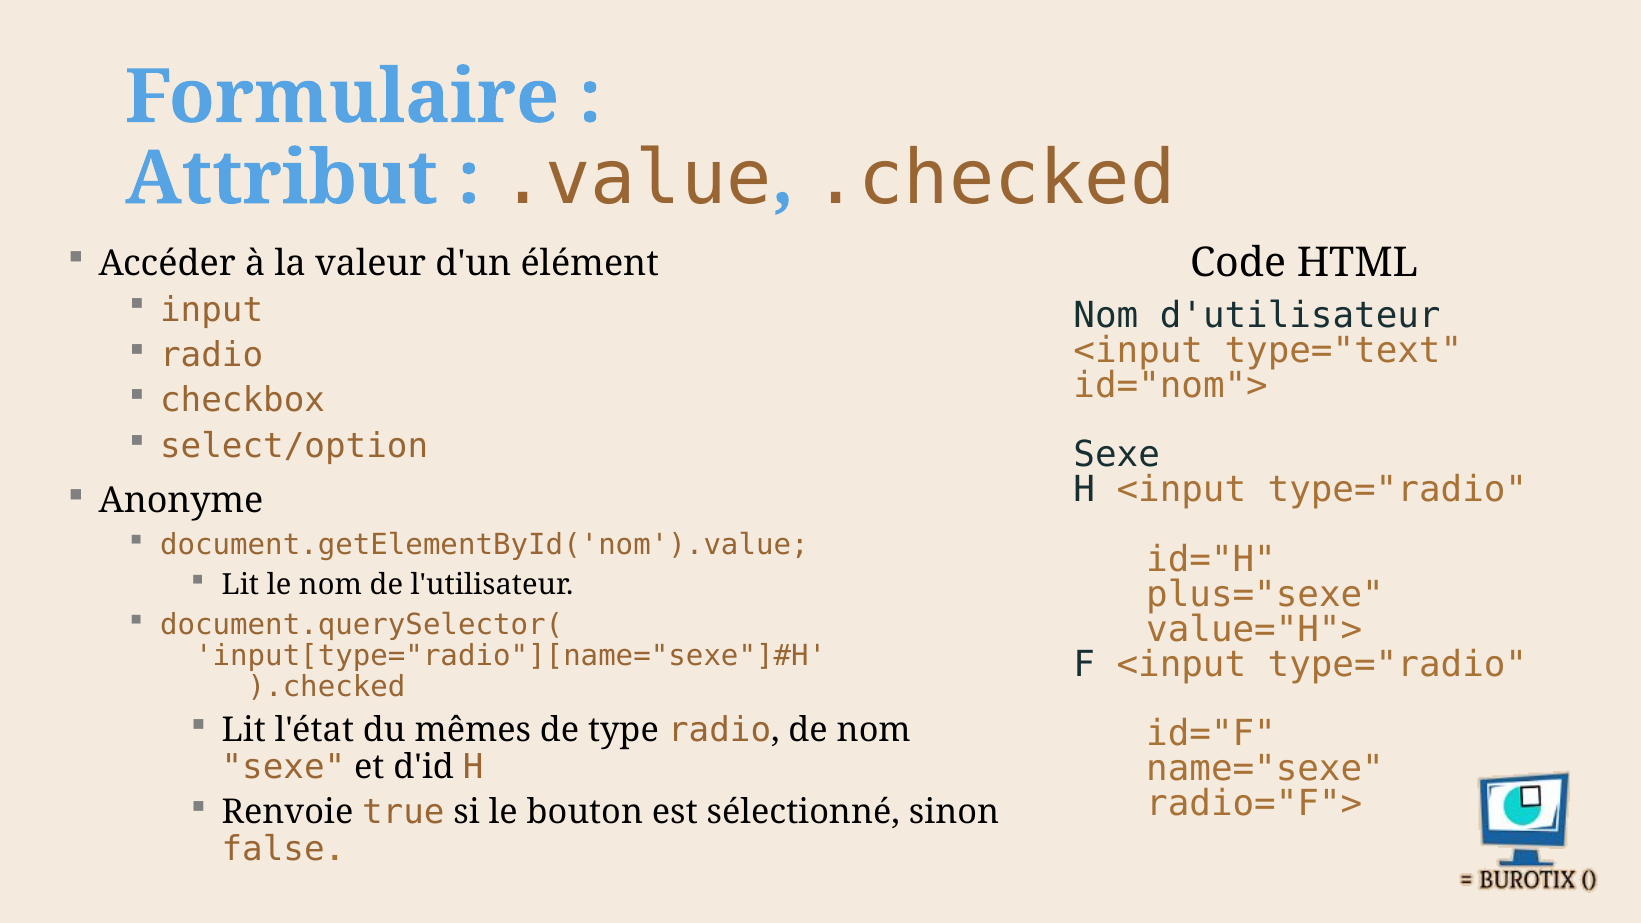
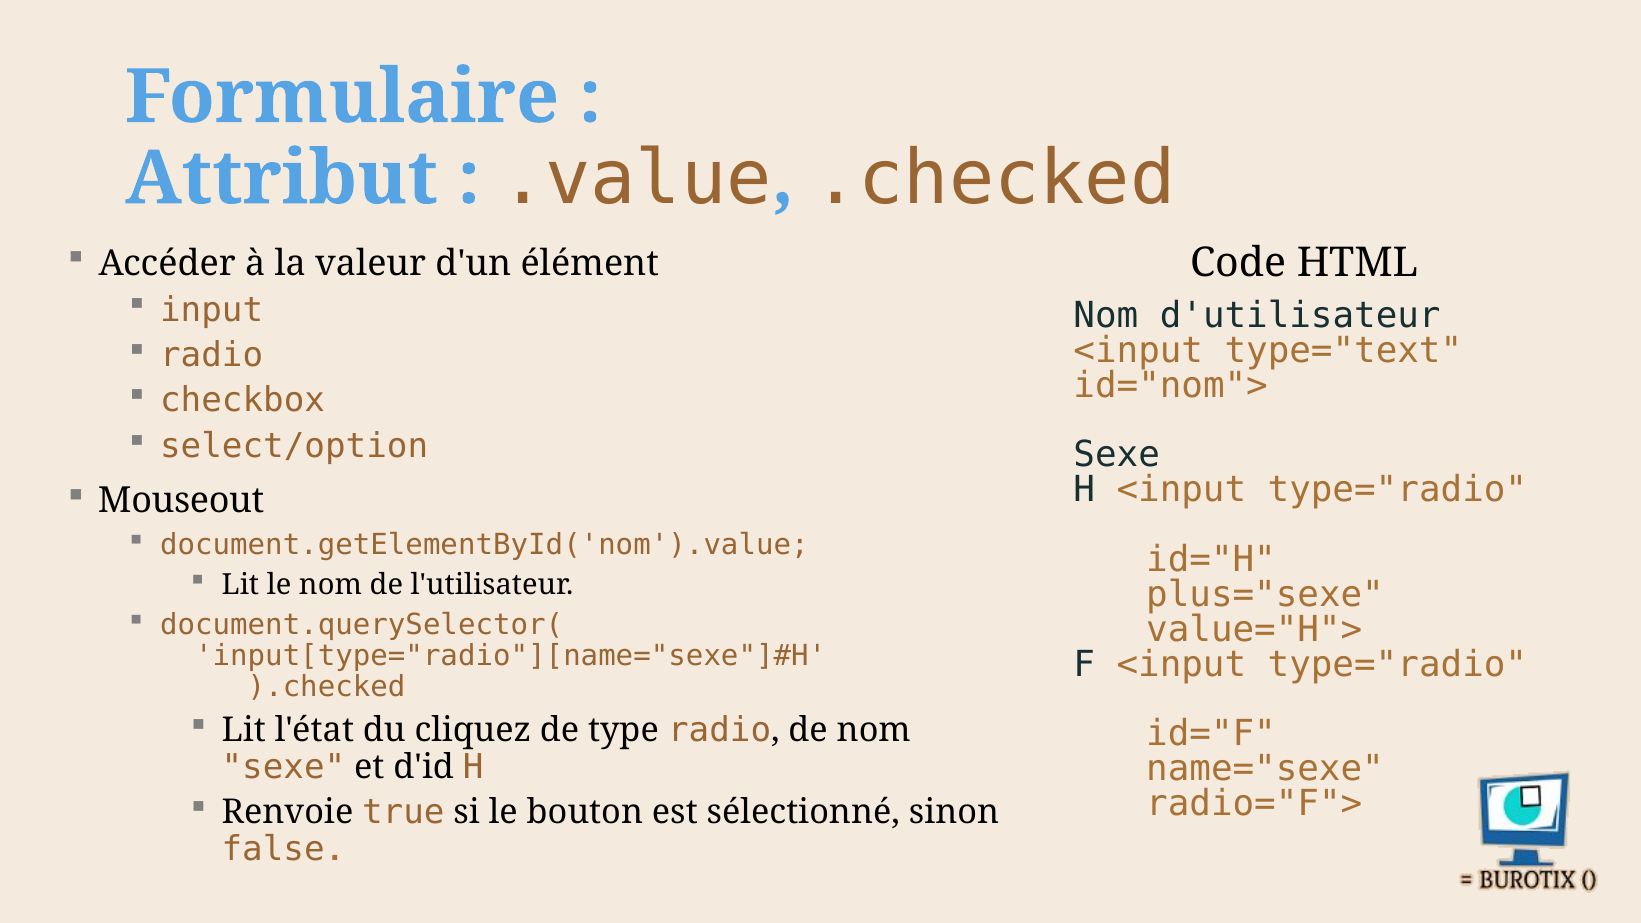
Anonyme: Anonyme -> Mouseout
mêmes: mêmes -> cliquez
